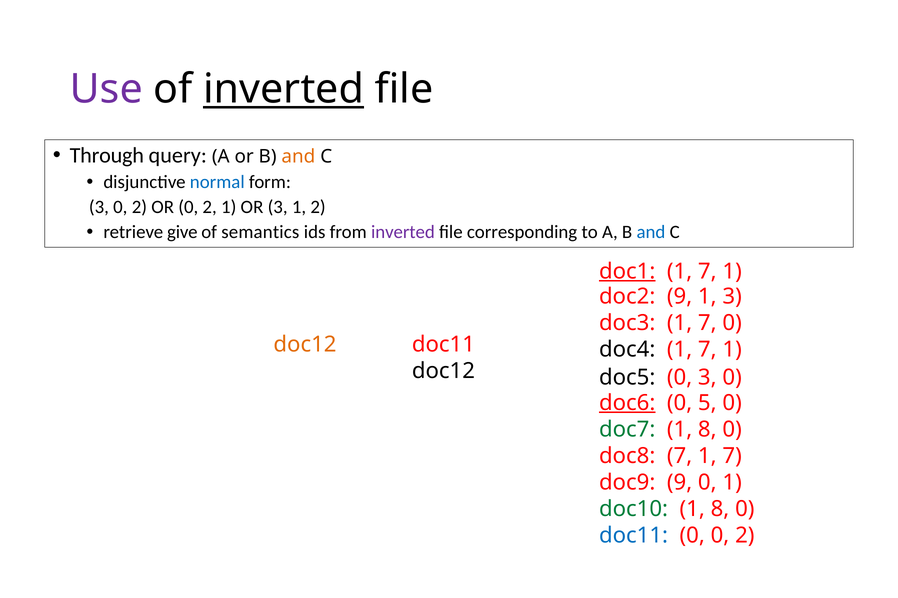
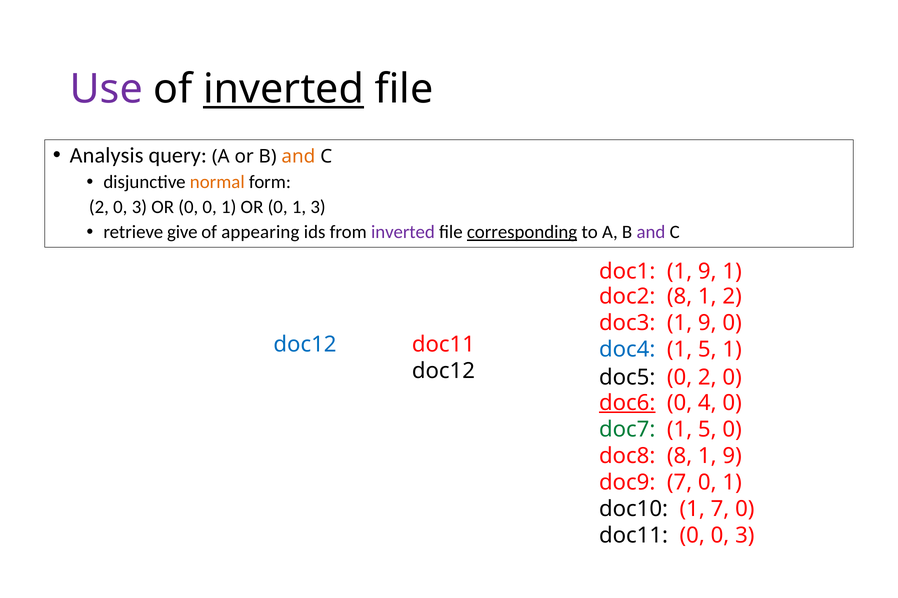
Through: Through -> Analysis
normal colour: blue -> orange
3 at (99, 207): 3 -> 2
2 at (139, 207): 2 -> 3
OR 0 2: 2 -> 0
1 OR 3: 3 -> 0
1 2: 2 -> 3
semantics: semantics -> appearing
corresponding underline: none -> present
and at (651, 232) colour: blue -> purple
doc1 underline: present -> none
7 at (707, 272): 7 -> 9
doc2 9: 9 -> 8
1 3: 3 -> 2
doc3 1 7: 7 -> 9
doc12 at (305, 345) colour: orange -> blue
doc4 colour: black -> blue
7 at (707, 350): 7 -> 5
0 3: 3 -> 2
5: 5 -> 4
8 at (707, 430): 8 -> 5
doc8 7: 7 -> 8
7 at (732, 456): 7 -> 9
doc9 9: 9 -> 7
doc10 colour: green -> black
8 at (720, 510): 8 -> 7
doc11 at (634, 536) colour: blue -> black
0 0 2: 2 -> 3
